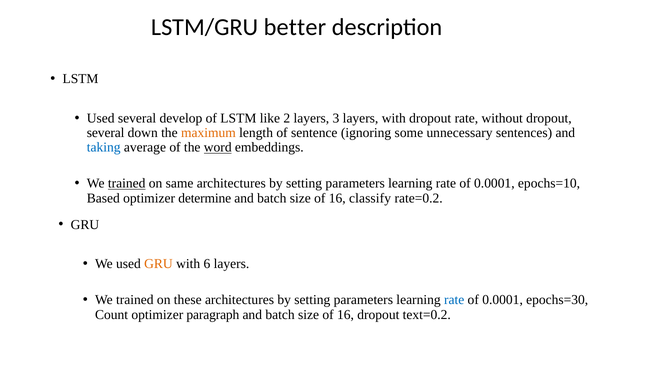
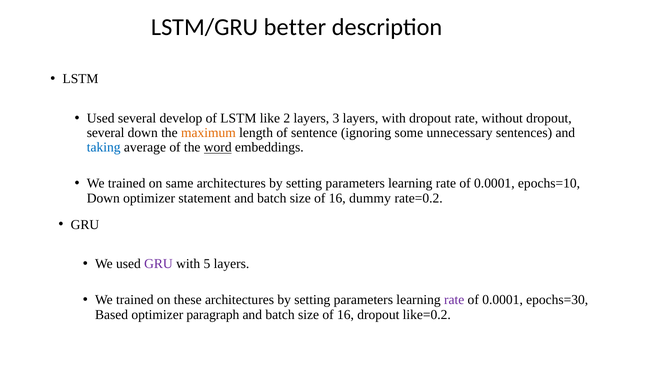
trained at (127, 183) underline: present -> none
Based at (103, 198): Based -> Down
determine: determine -> statement
classify: classify -> dummy
GRU at (158, 264) colour: orange -> purple
6: 6 -> 5
rate at (454, 300) colour: blue -> purple
Count: Count -> Based
text=0.2: text=0.2 -> like=0.2
